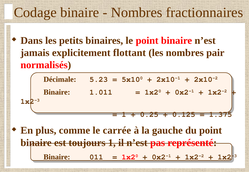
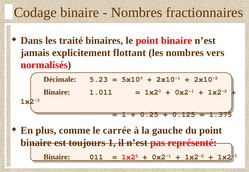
petits: petits -> traité
pair: pair -> vers
